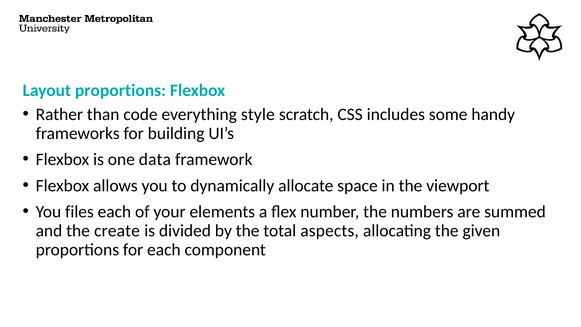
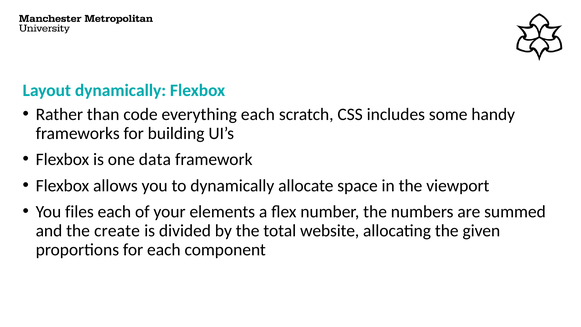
Layout proportions: proportions -> dynamically
everything style: style -> each
aspects: aspects -> website
